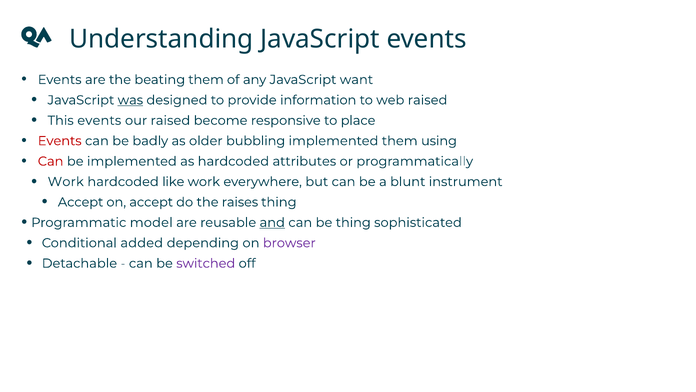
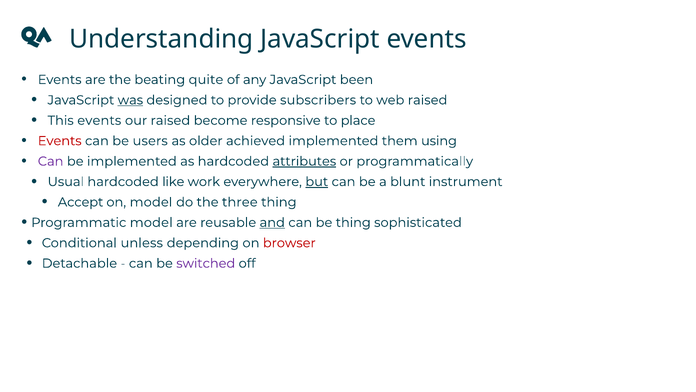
beating them: them -> quite
want: want -> been
information: information -> subscribers
badly: badly -> users
bubbling: bubbling -> achieved
Can at (51, 161) colour: red -> purple
attributes underline: none -> present
Work at (66, 182): Work -> Usual
but underline: none -> present
on accept: accept -> model
raises: raises -> three
added: added -> unless
browser colour: purple -> red
